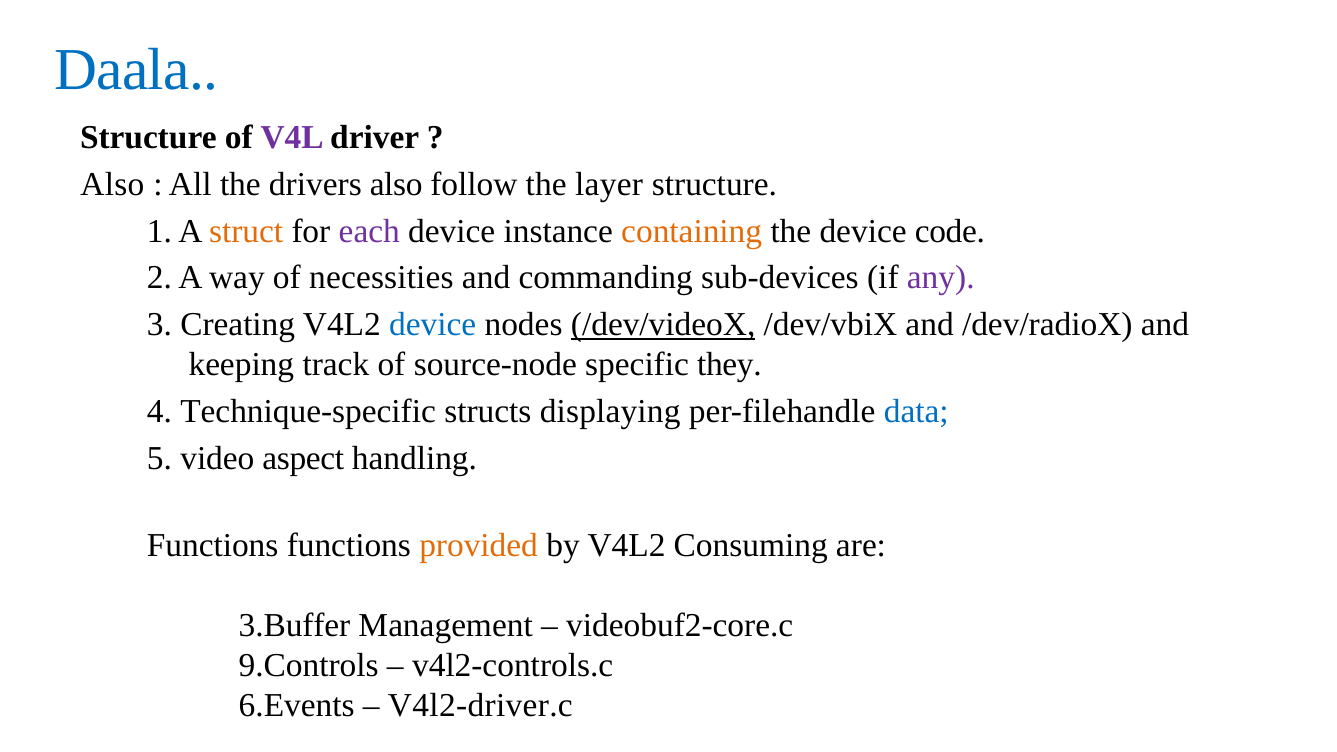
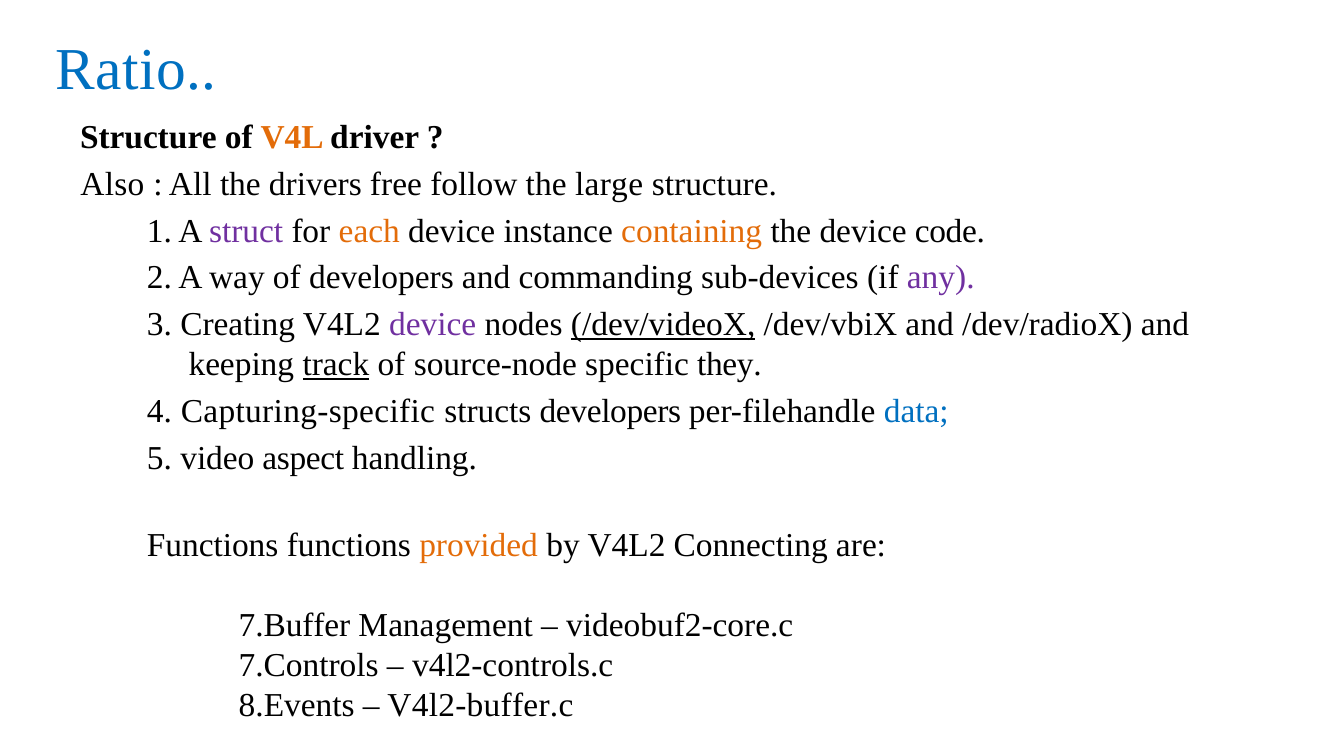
Daala: Daala -> Ratio
V4L colour: purple -> orange
drivers also: also -> free
layer: layer -> large
struct colour: orange -> purple
each colour: purple -> orange
of necessities: necessities -> developers
device at (433, 325) colour: blue -> purple
track underline: none -> present
Technique-specific: Technique-specific -> Capturing-specific
structs displaying: displaying -> developers
Consuming: Consuming -> Connecting
3.Buffer: 3.Buffer -> 7.Buffer
9.Controls: 9.Controls -> 7.Controls
6.Events: 6.Events -> 8.Events
V4l2-driver.c: V4l2-driver.c -> V4l2-buffer.c
